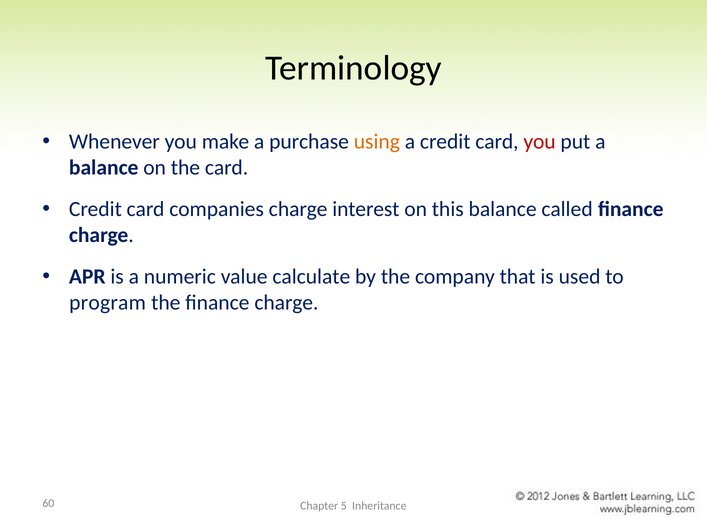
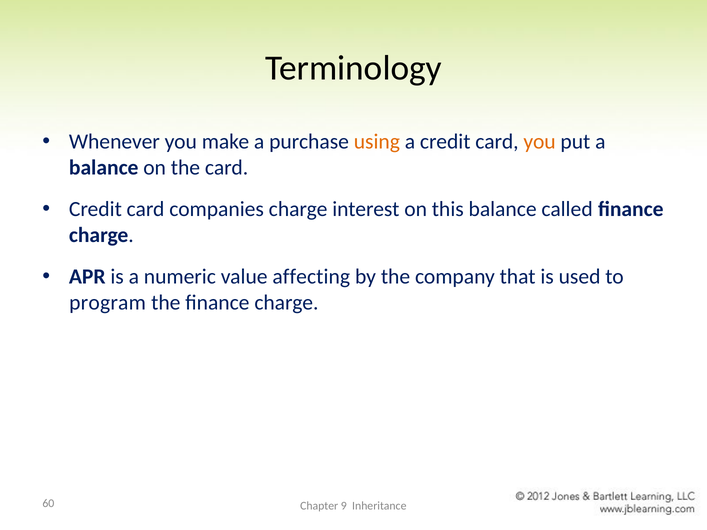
you at (540, 142) colour: red -> orange
calculate: calculate -> affecting
5: 5 -> 9
